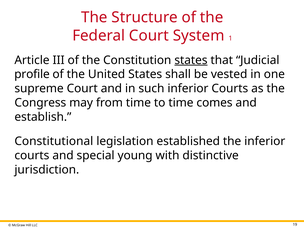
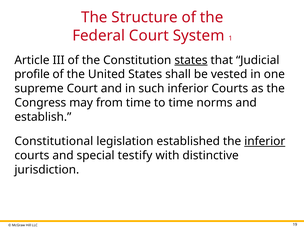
comes: comes -> norms
inferior at (265, 141) underline: none -> present
young: young -> testify
